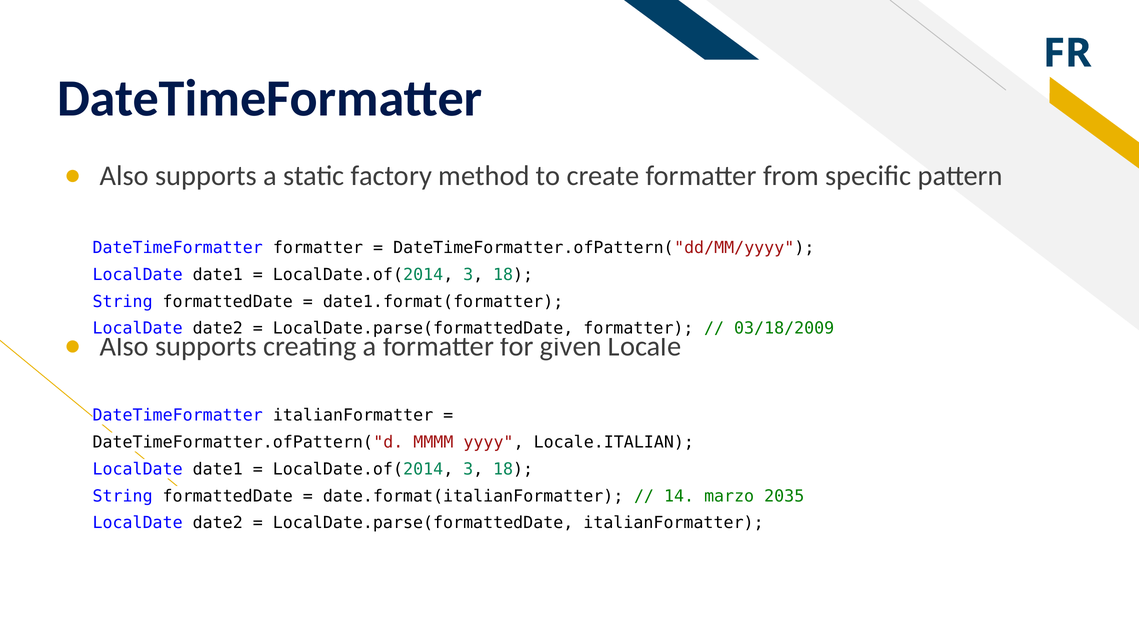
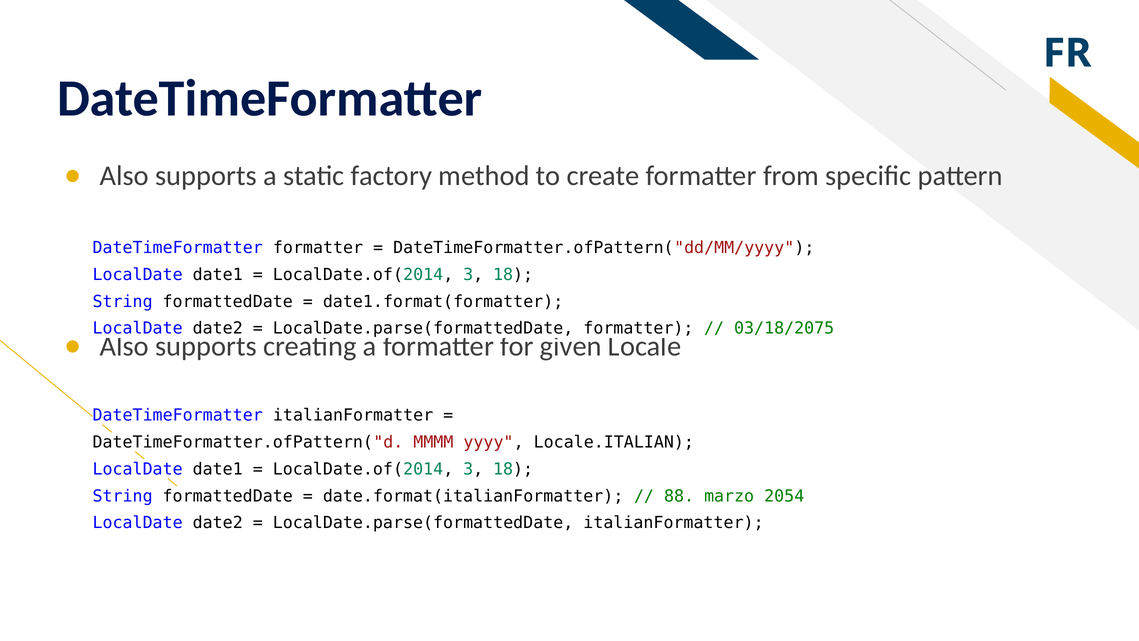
03/18/2009: 03/18/2009 -> 03/18/2075
14: 14 -> 88
2035: 2035 -> 2054
